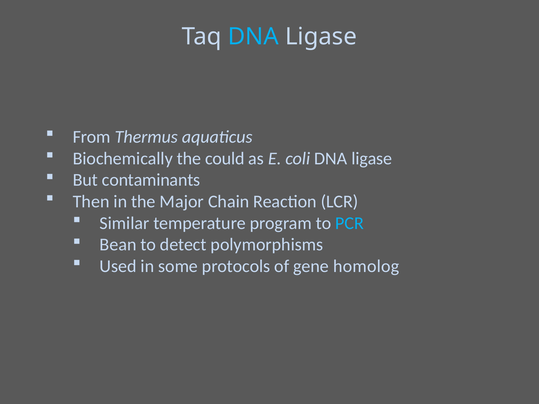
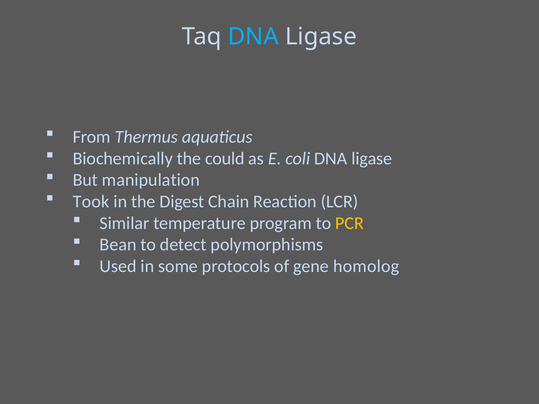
contaminants: contaminants -> manipulation
Then: Then -> Took
Major: Major -> Digest
PCR colour: light blue -> yellow
